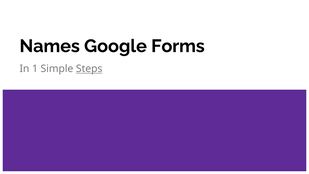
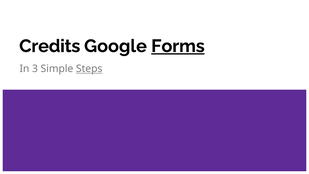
Names: Names -> Credits
Forms underline: none -> present
1: 1 -> 3
